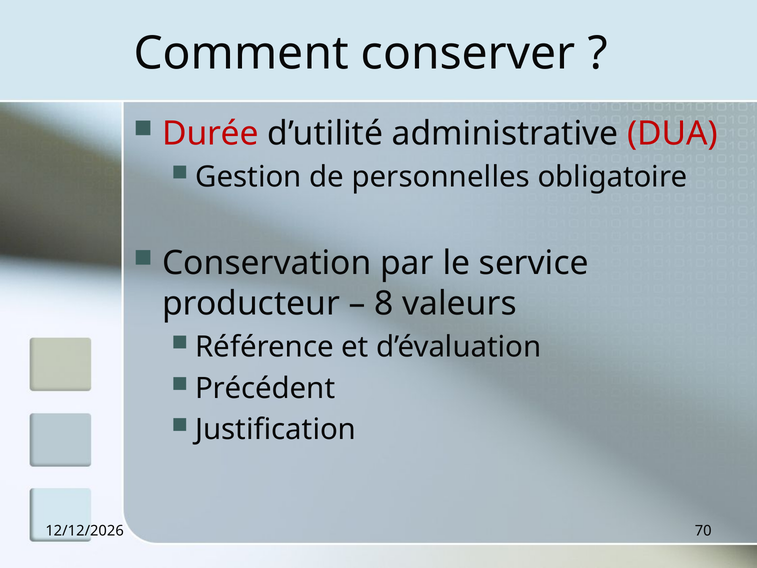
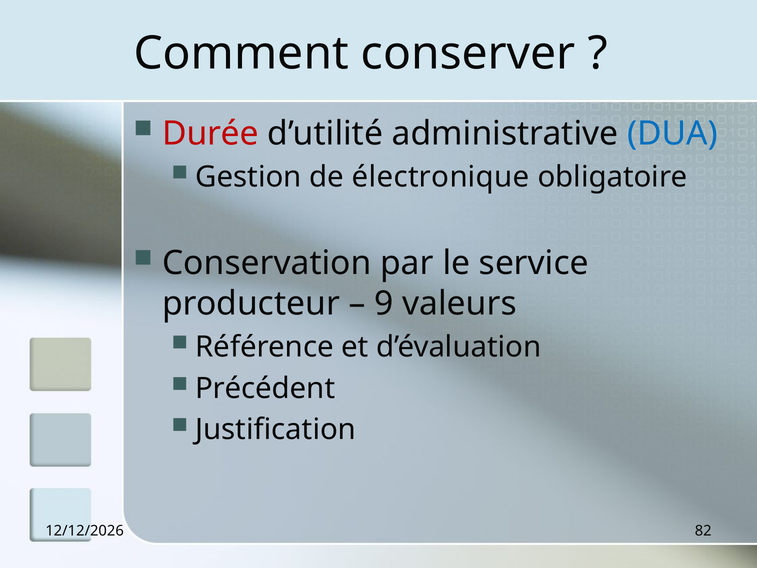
DUA colour: red -> blue
personnelles: personnelles -> électronique
8: 8 -> 9
70: 70 -> 82
